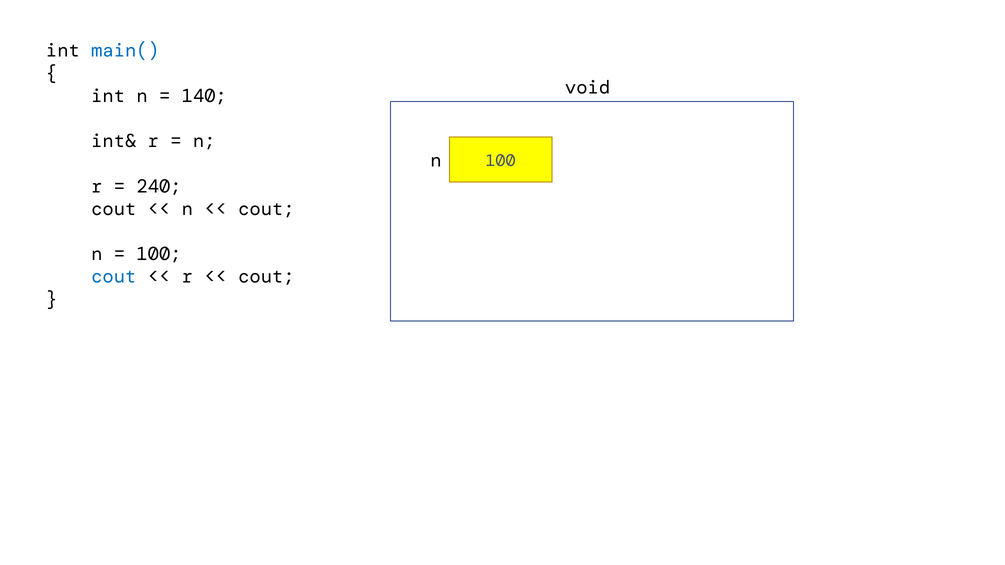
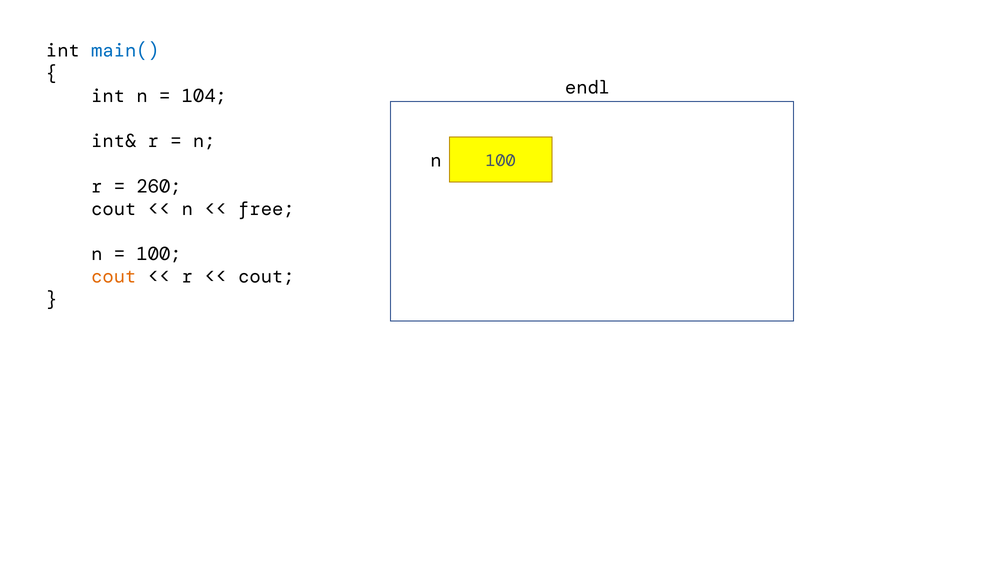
void: void -> endl
140: 140 -> 104
240: 240 -> 260
cout at (266, 209): cout -> free
cout at (114, 277) colour: blue -> orange
